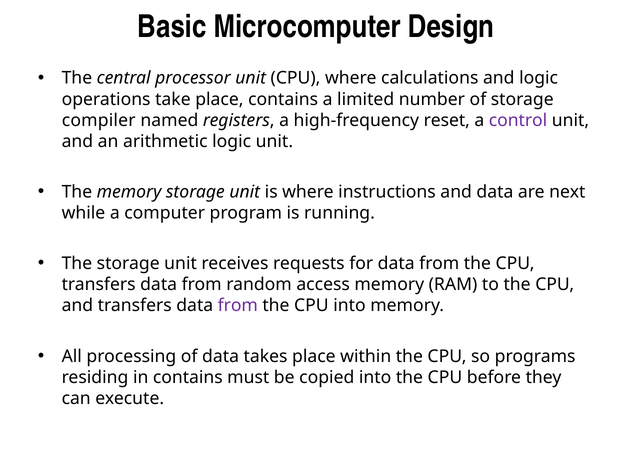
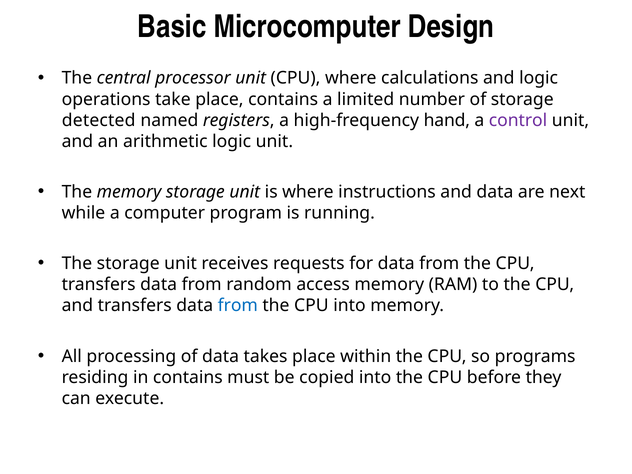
compiler: compiler -> detected
reset: reset -> hand
from at (238, 306) colour: purple -> blue
